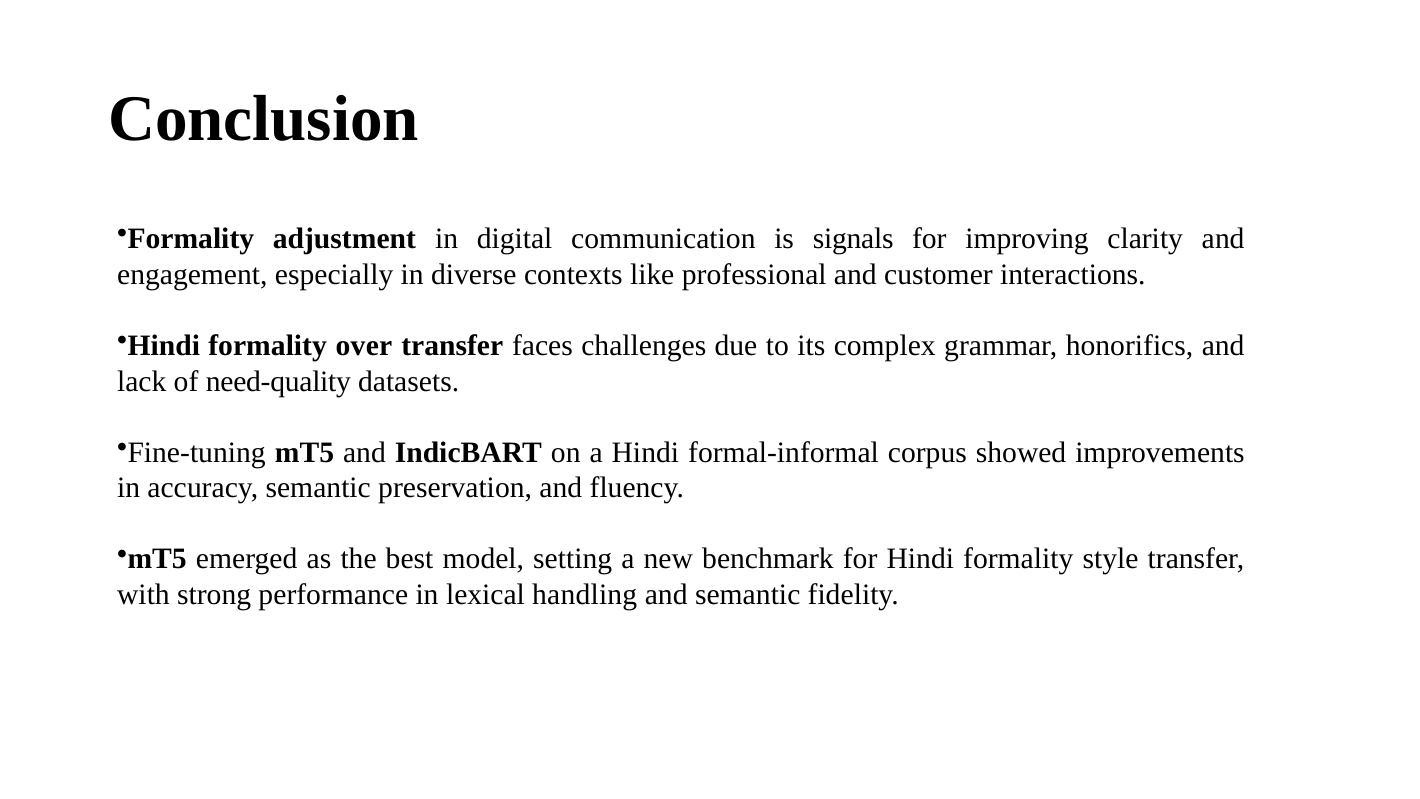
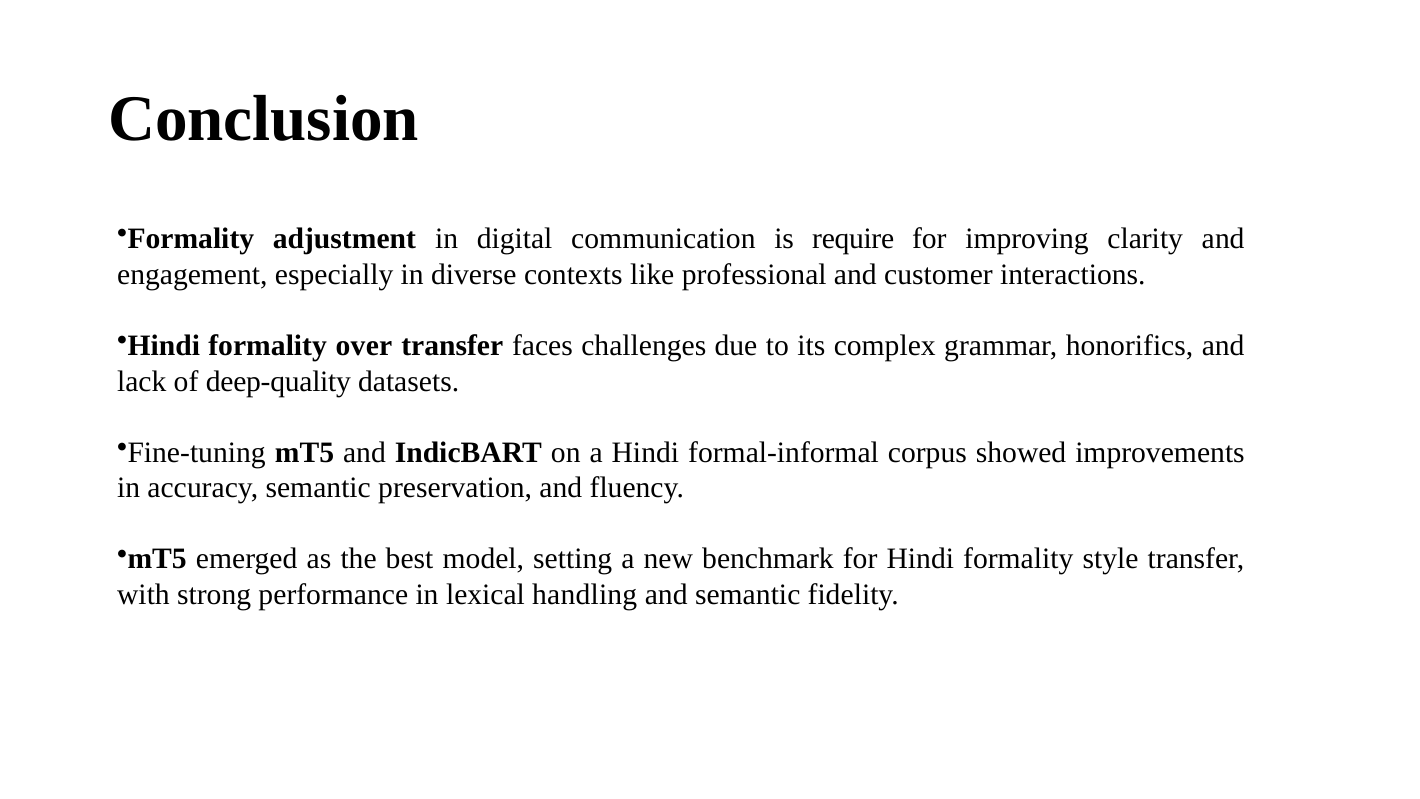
signals: signals -> require
need-quality: need-quality -> deep-quality
